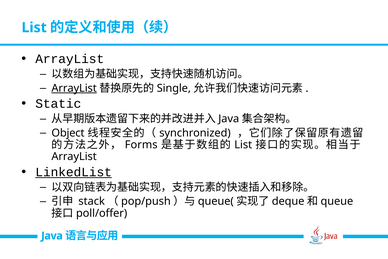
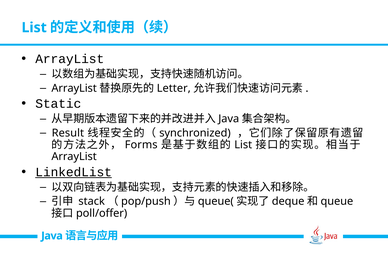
ArrayList at (74, 88) underline: present -> none
Single: Single -> Letter
Object: Object -> Result
